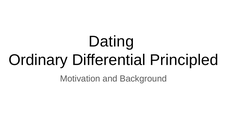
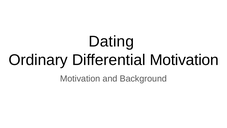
Differential Principled: Principled -> Motivation
